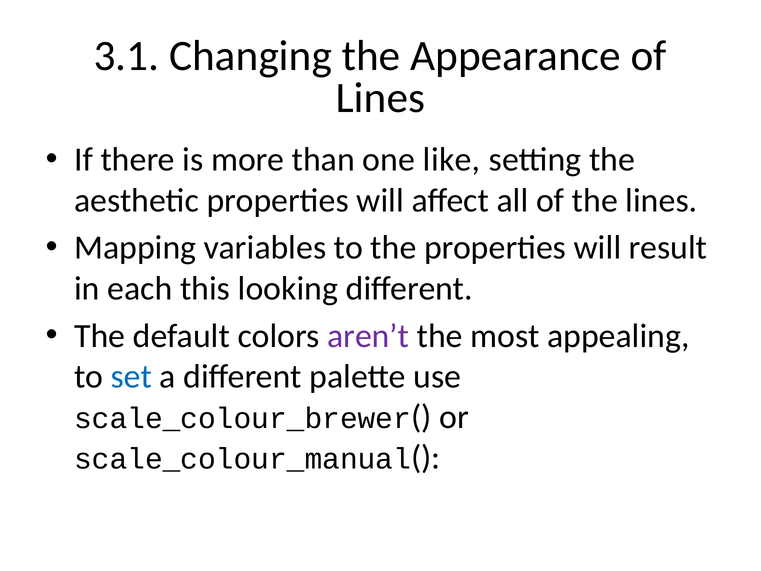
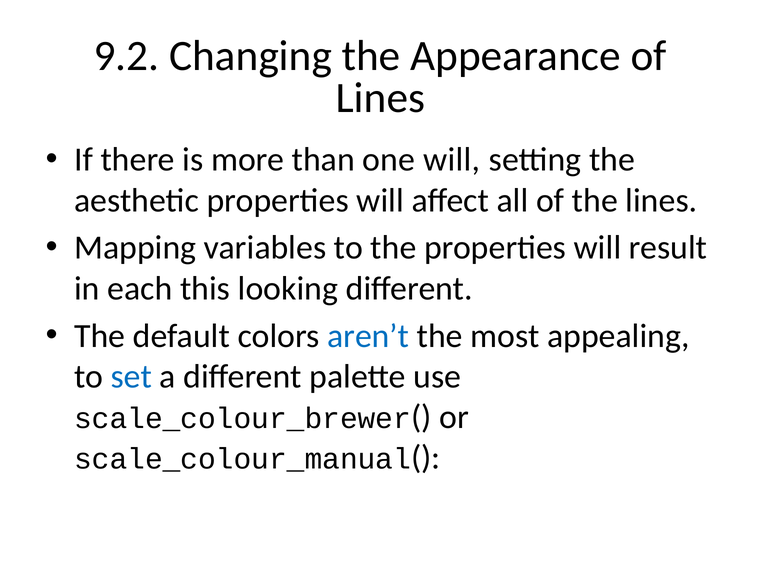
3.1: 3.1 -> 9.2
one like: like -> will
aren’t colour: purple -> blue
